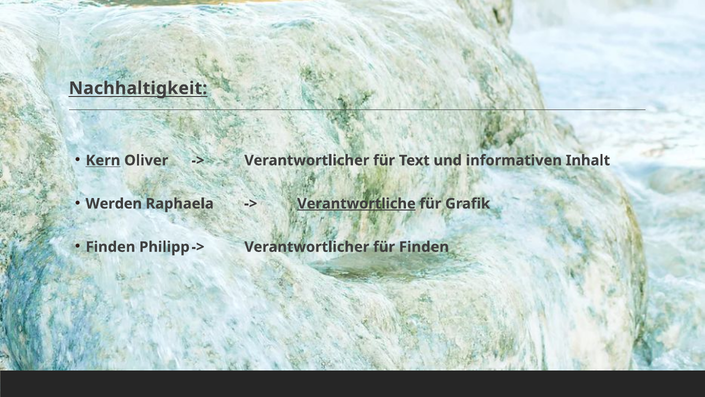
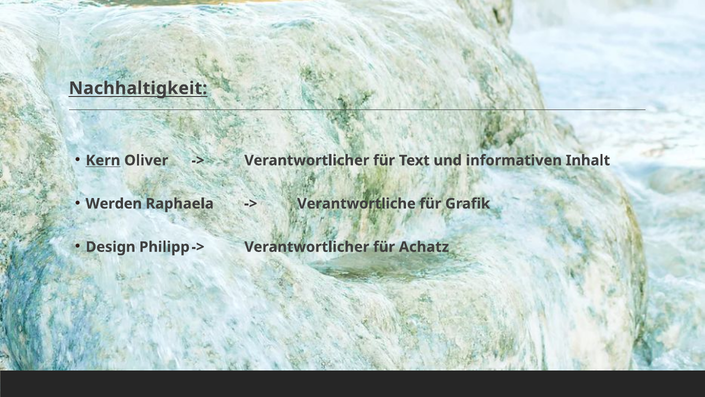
Verantwortliche underline: present -> none
Finden at (111, 247): Finden -> Design
für Finden: Finden -> Achatz
